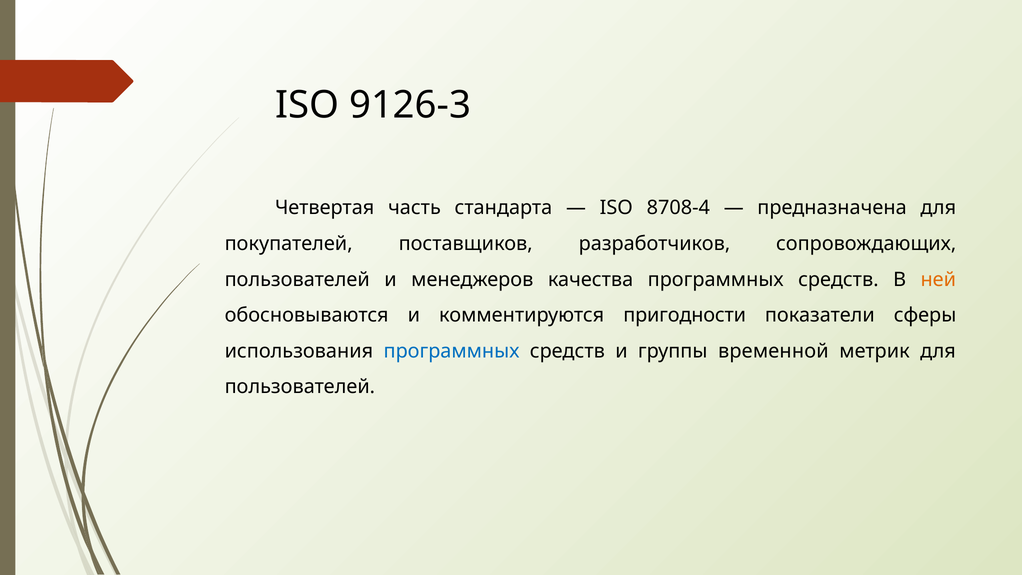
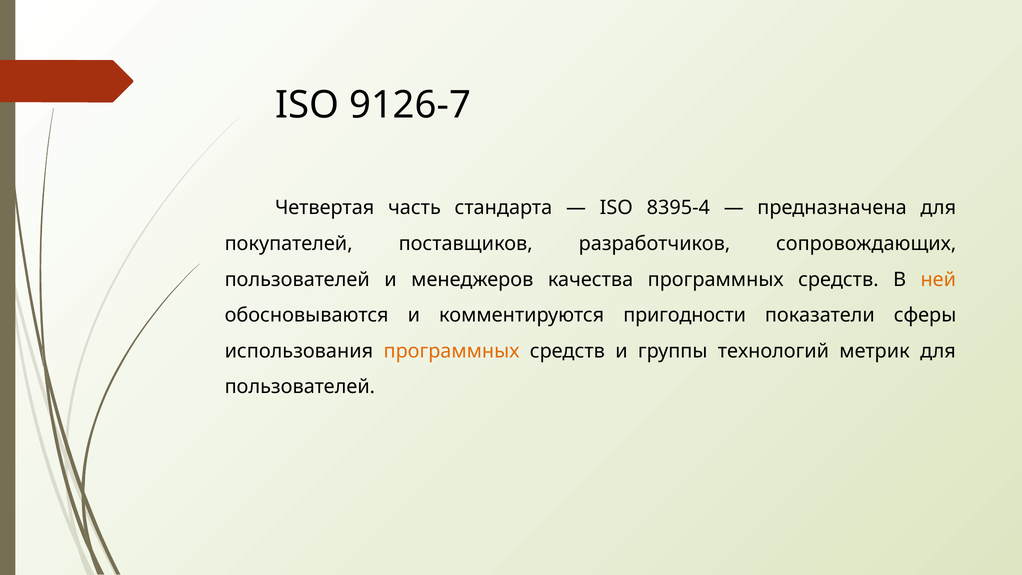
9126-3: 9126-3 -> 9126-7
8708-4: 8708-4 -> 8395-4
программных at (452, 351) colour: blue -> orange
временной: временной -> технологий
